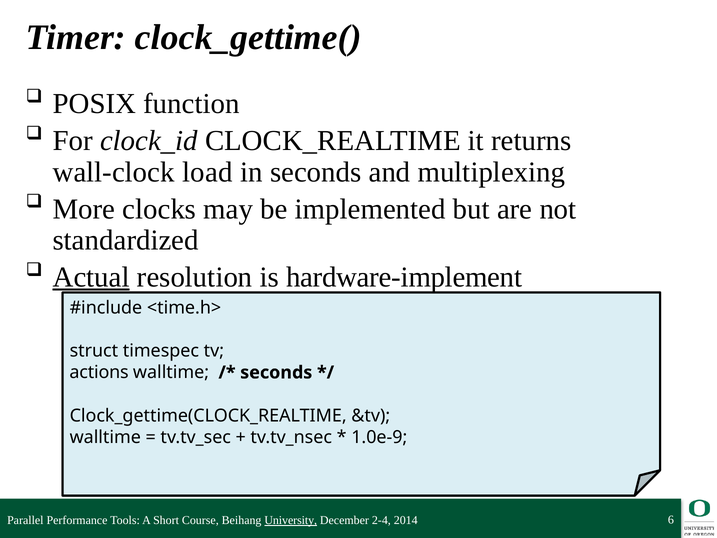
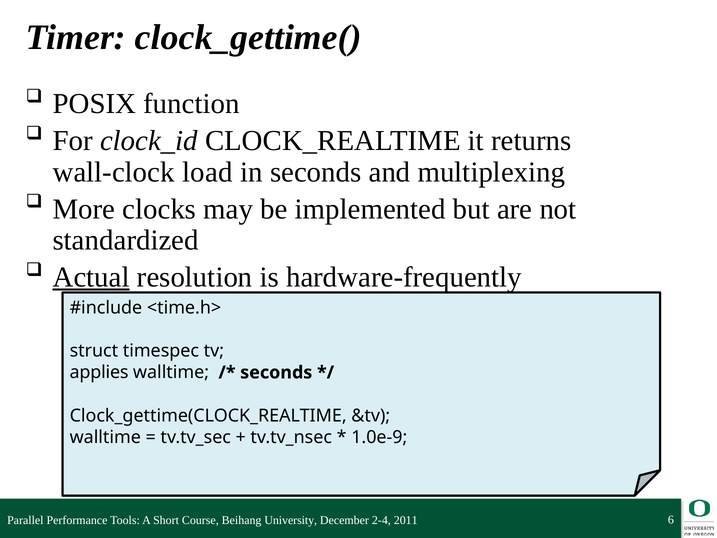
hardware-implement: hardware-implement -> hardware-frequently
actions: actions -> applies
University underline: present -> none
2014: 2014 -> 2011
